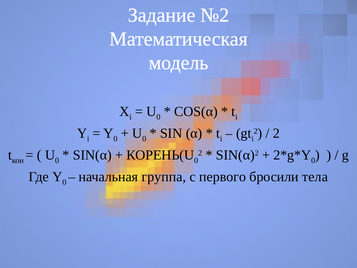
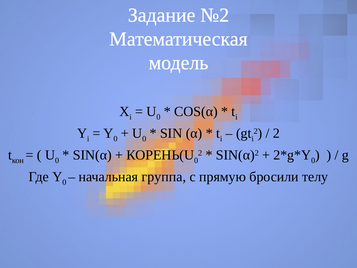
первого: первого -> прямую
тела: тела -> телу
